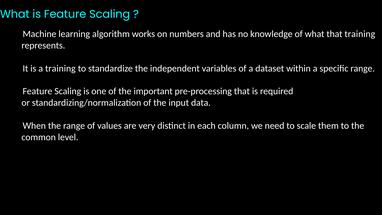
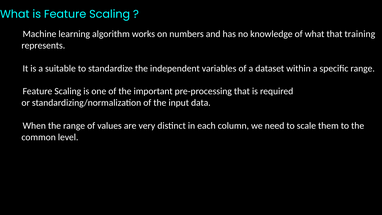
a training: training -> suitable
